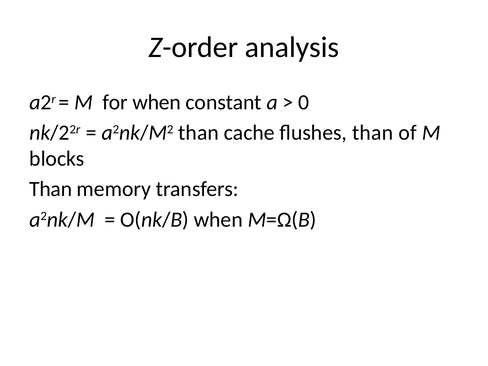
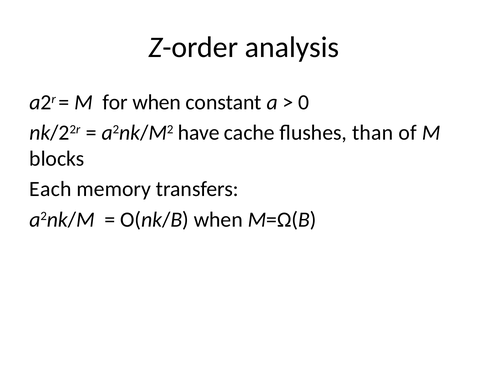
a2nk/M2 than: than -> have
Than at (51, 189): Than -> Each
